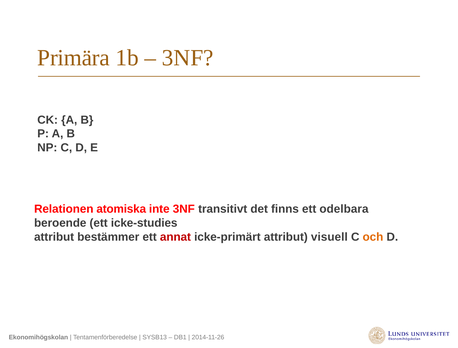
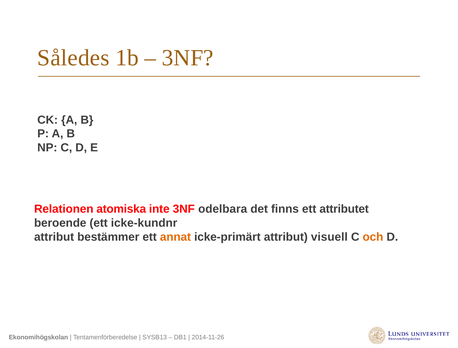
Primära: Primära -> Således
transitivt: transitivt -> odelbara
odelbara: odelbara -> attributet
icke-studies: icke-studies -> icke-kundnr
annat colour: red -> orange
